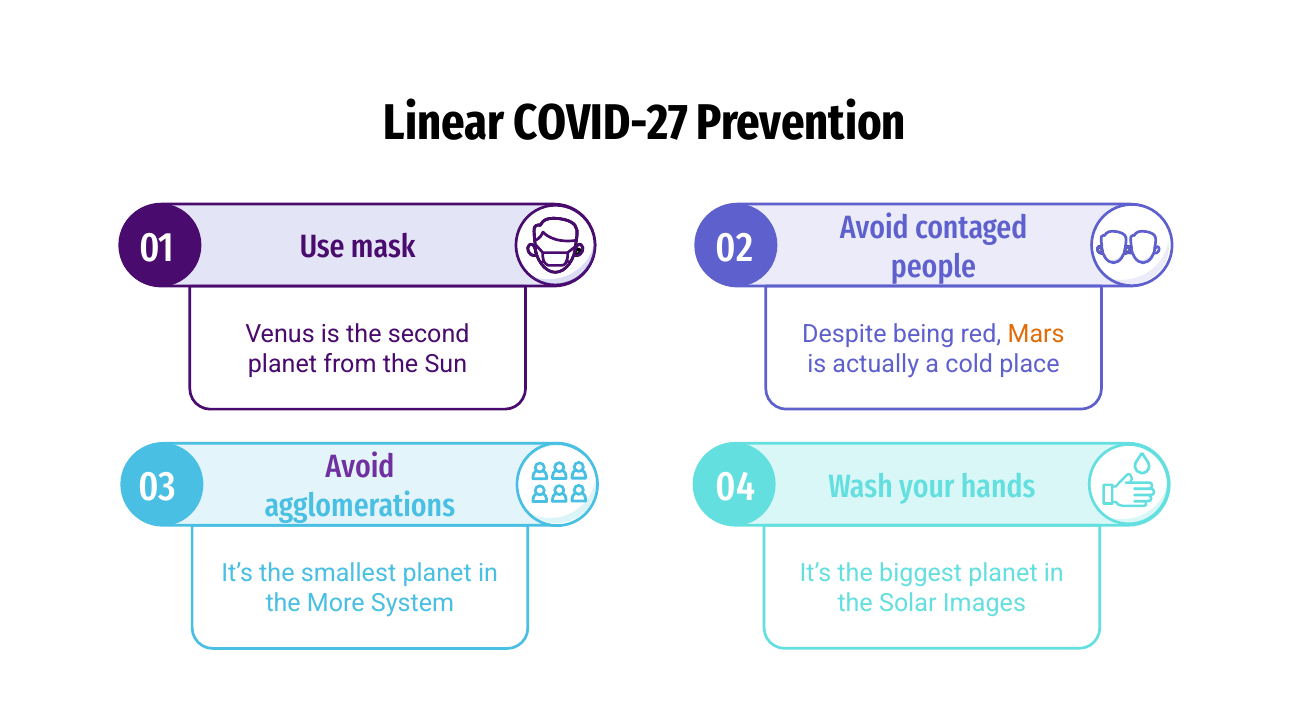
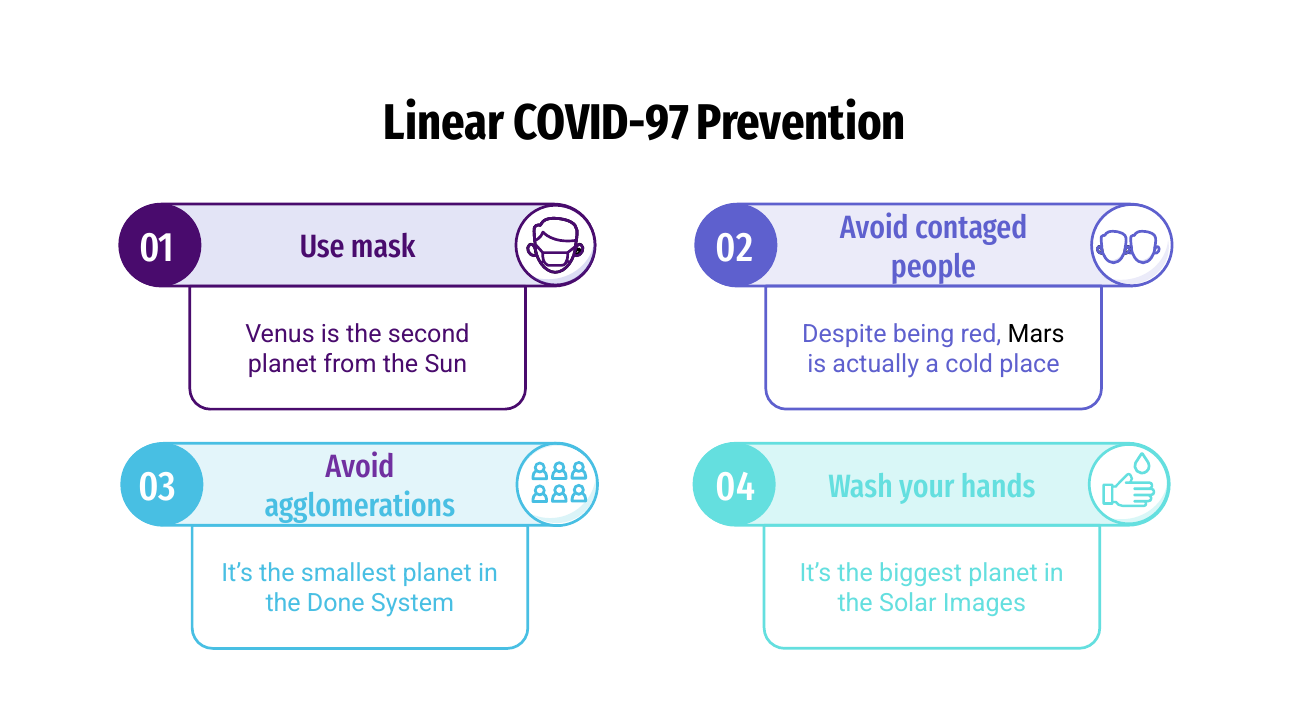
COVID-27: COVID-27 -> COVID-97
Mars colour: orange -> black
More: More -> Done
